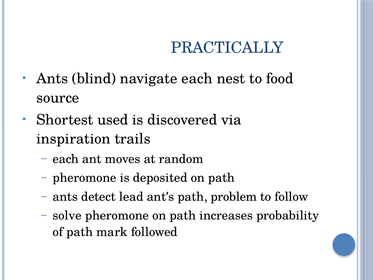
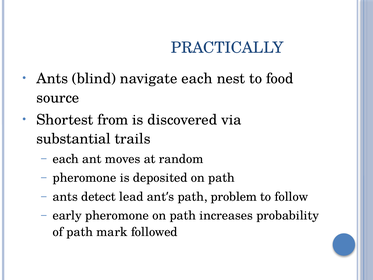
used: used -> from
inspiration: inspiration -> substantial
solve: solve -> early
